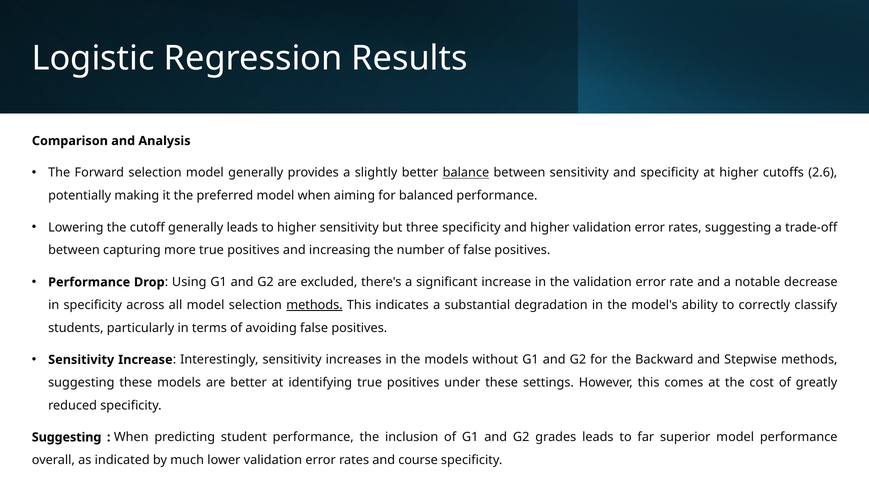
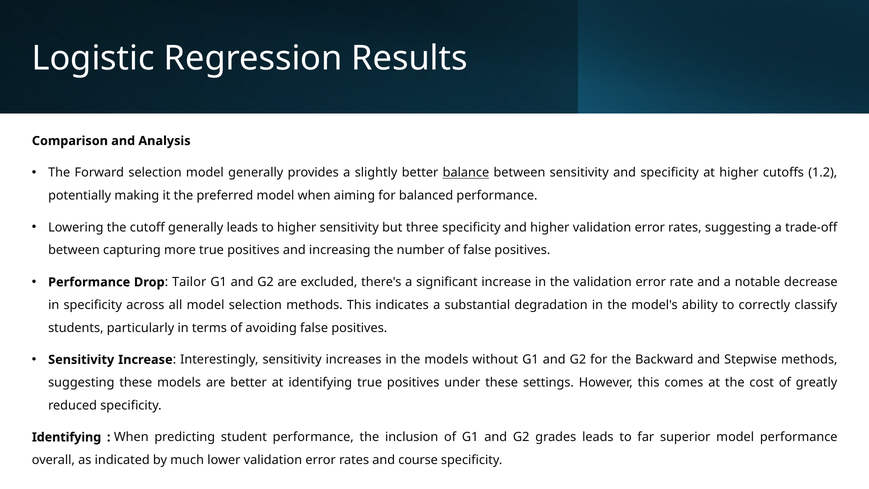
2.6: 2.6 -> 1.2
Using: Using -> Tailor
methods at (314, 305) underline: present -> none
Suggesting at (67, 437): Suggesting -> Identifying
